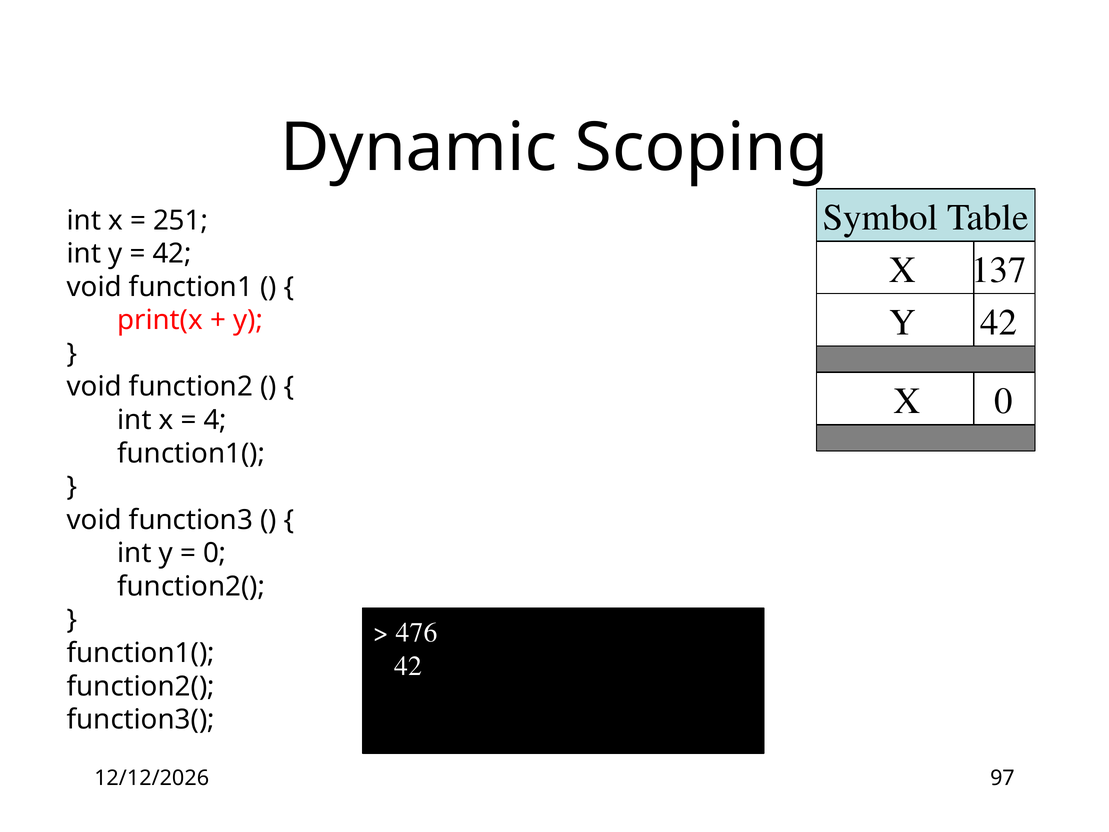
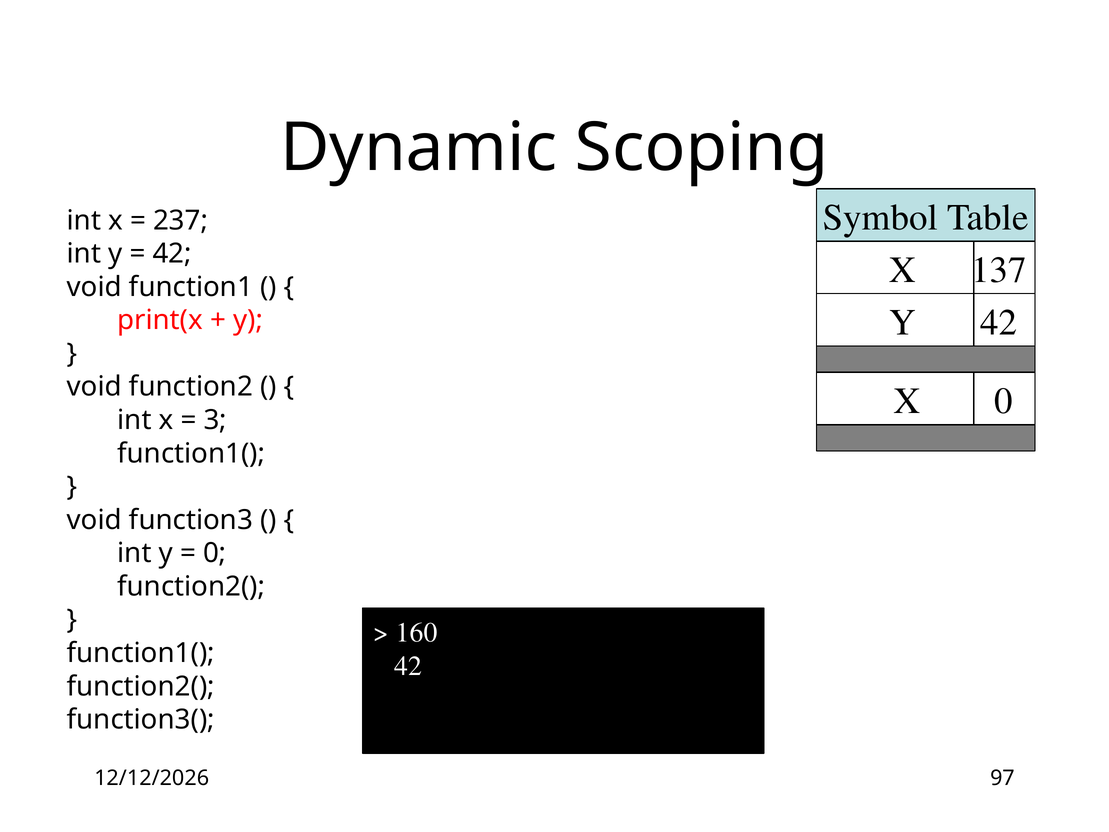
251: 251 -> 237
4: 4 -> 3
476: 476 -> 160
